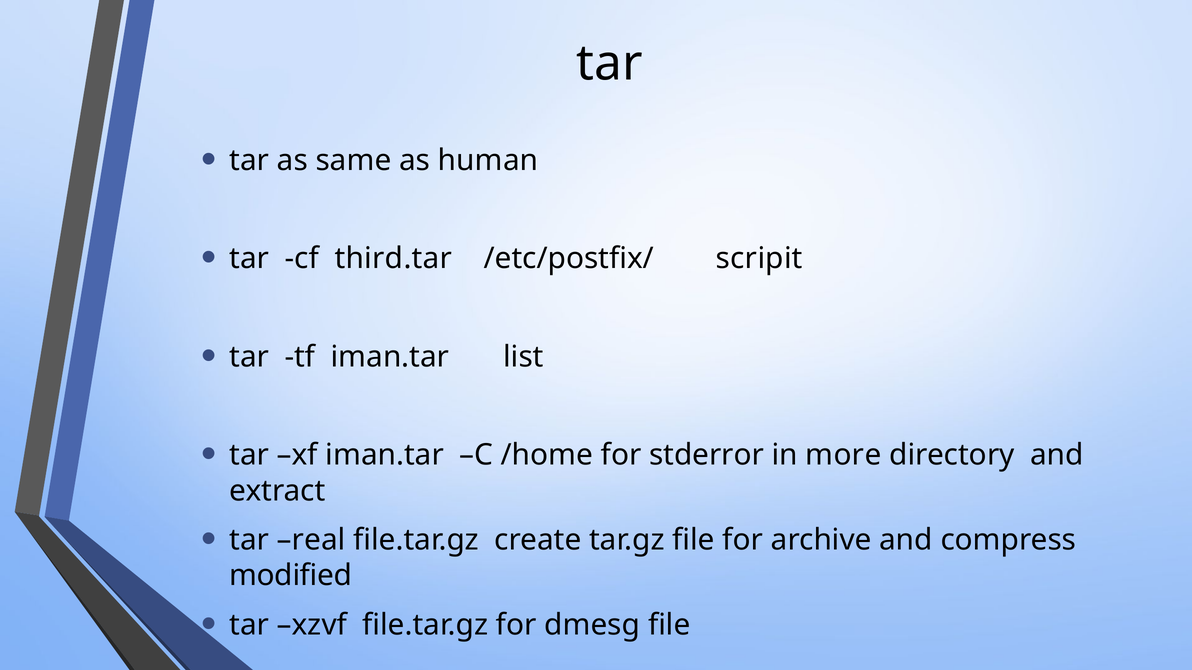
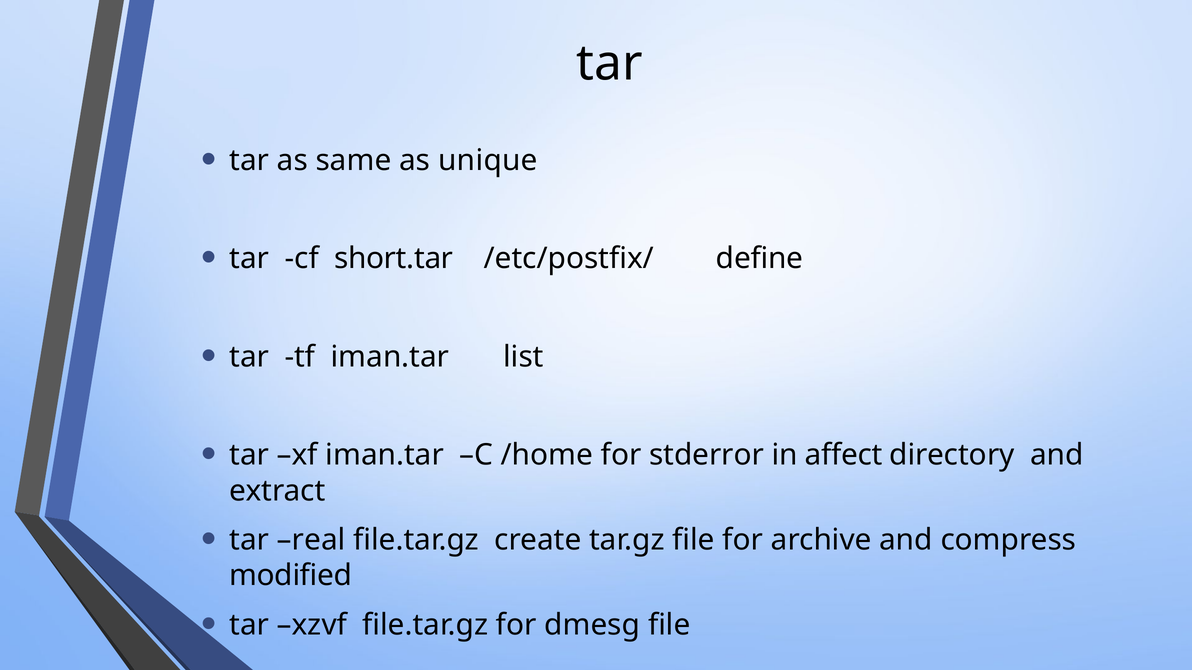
human: human -> unique
third.tar: third.tar -> short.tar
scripit: scripit -> define
more: more -> affect
